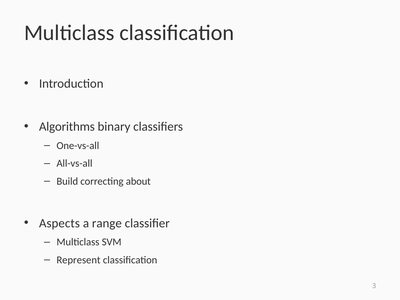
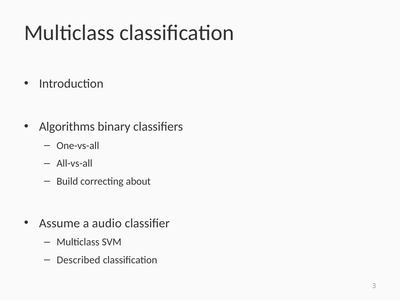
Aspects: Aspects -> Assume
range: range -> audio
Represent: Represent -> Described
